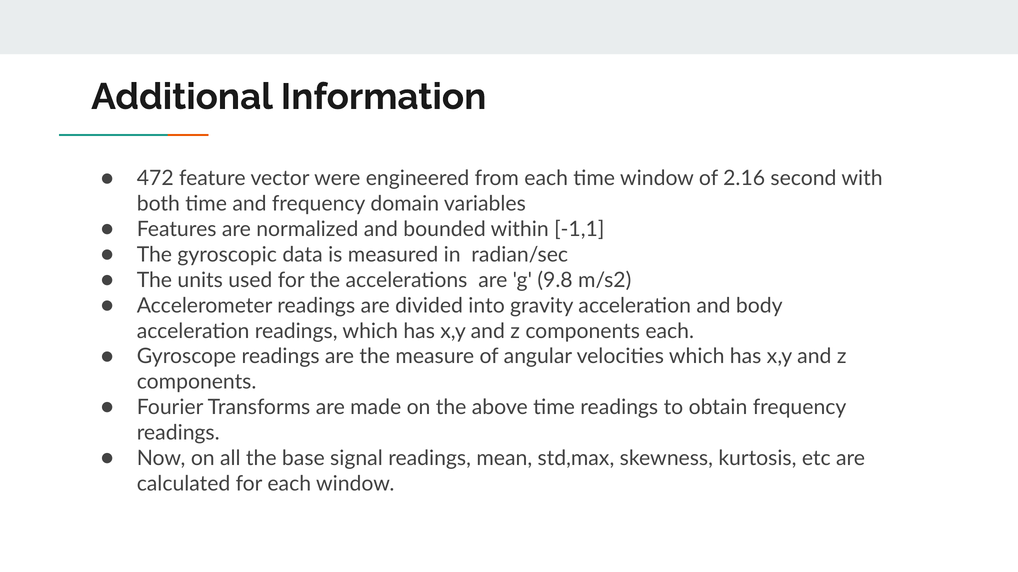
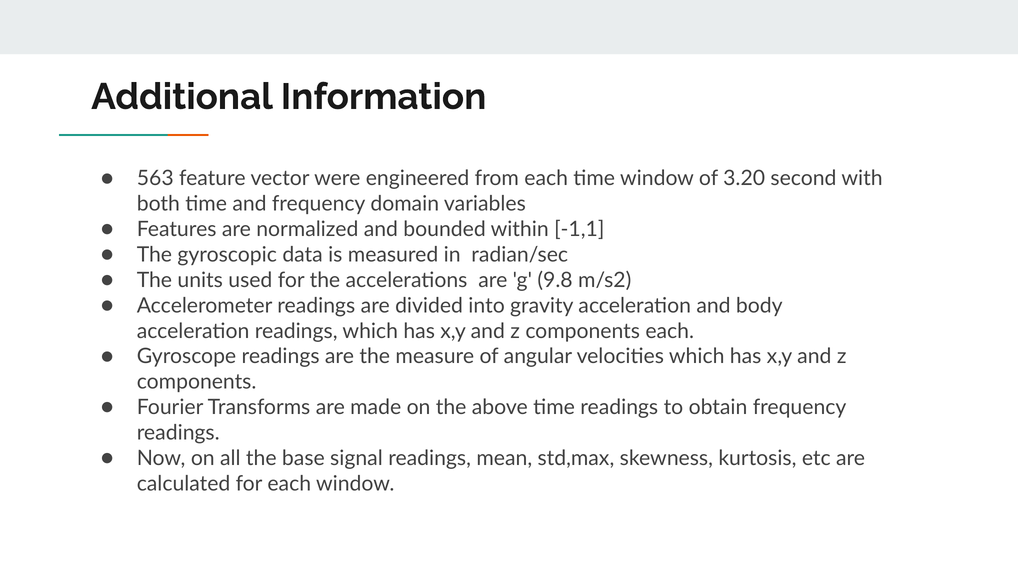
472: 472 -> 563
2.16: 2.16 -> 3.20
